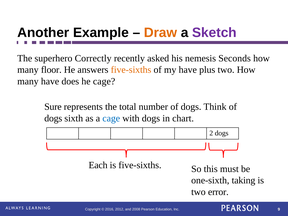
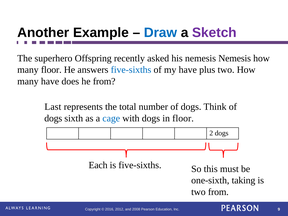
Draw colour: orange -> blue
Correctly: Correctly -> Offspring
nemesis Seconds: Seconds -> Nemesis
five-sixths at (131, 70) colour: orange -> blue
he cage: cage -> from
Sure: Sure -> Last
in chart: chart -> floor
two error: error -> from
